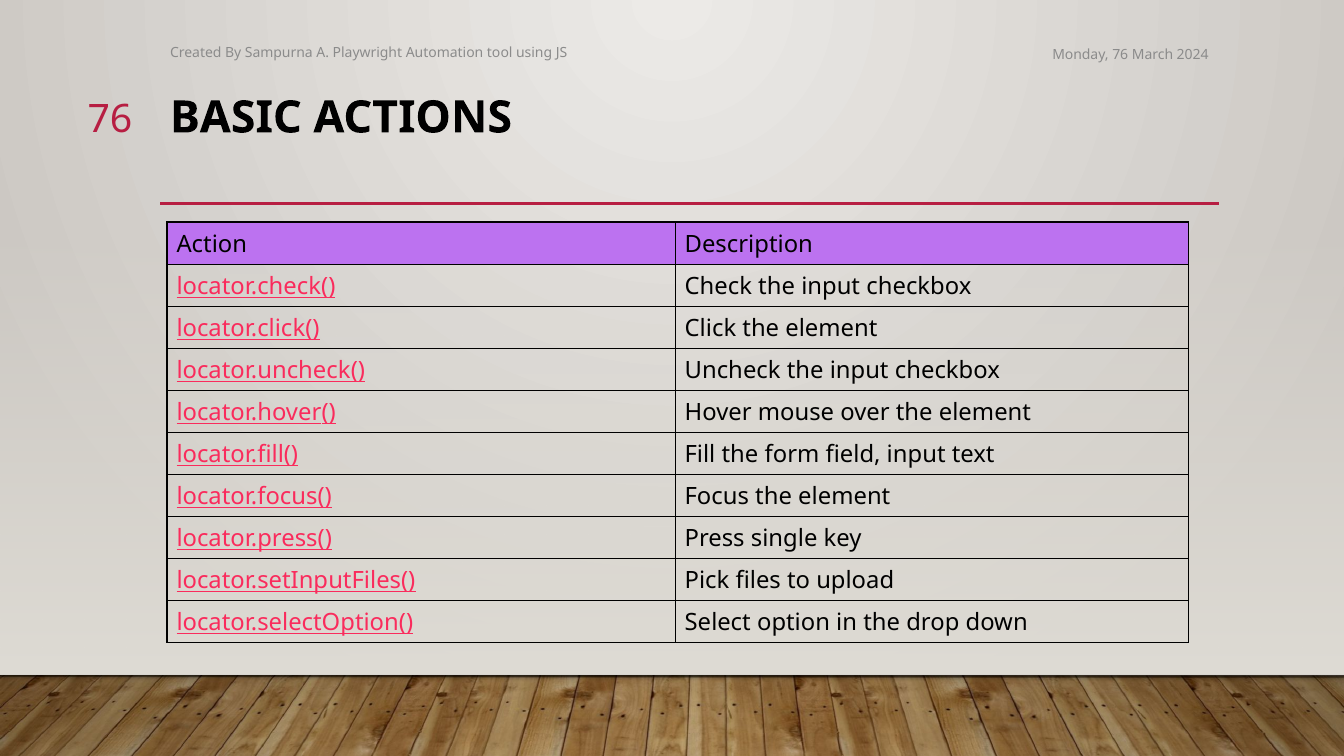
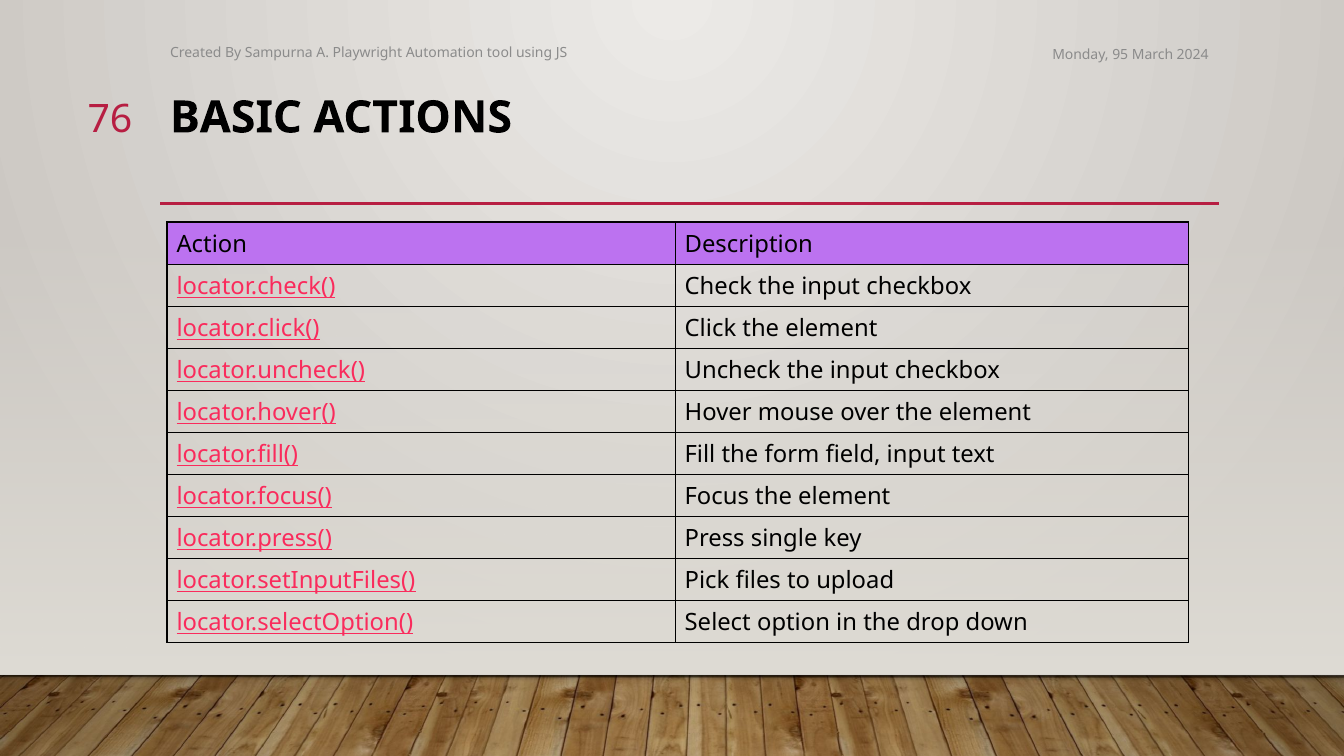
Monday 76: 76 -> 95
